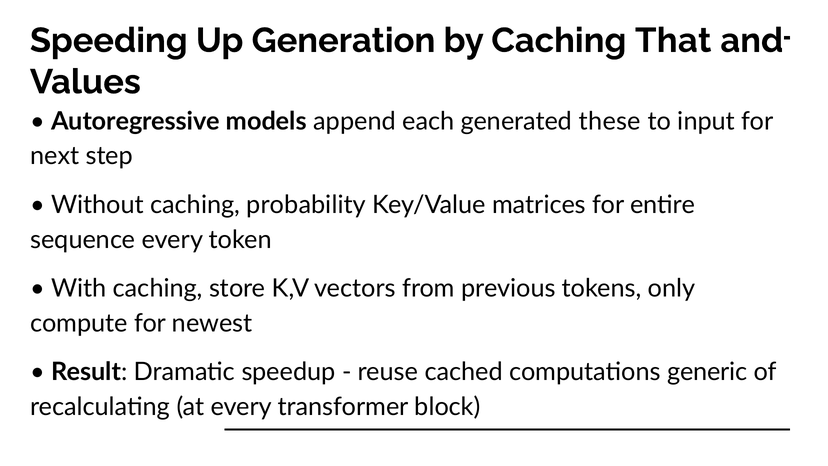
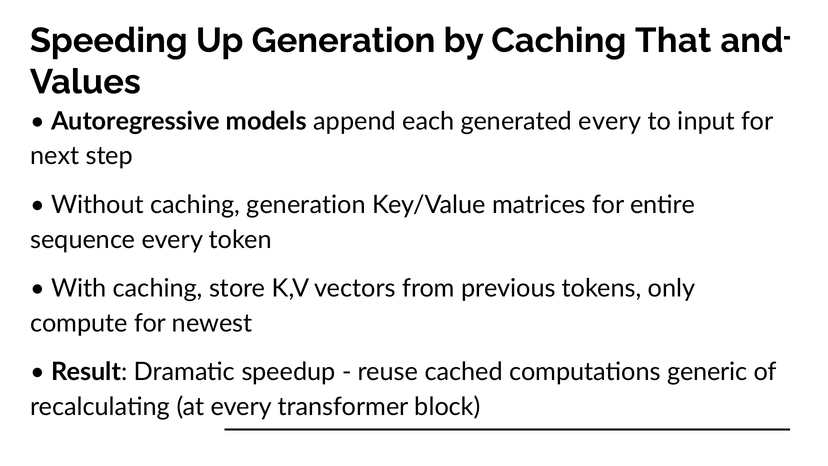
generated these: these -> every
caching probability: probability -> generation
